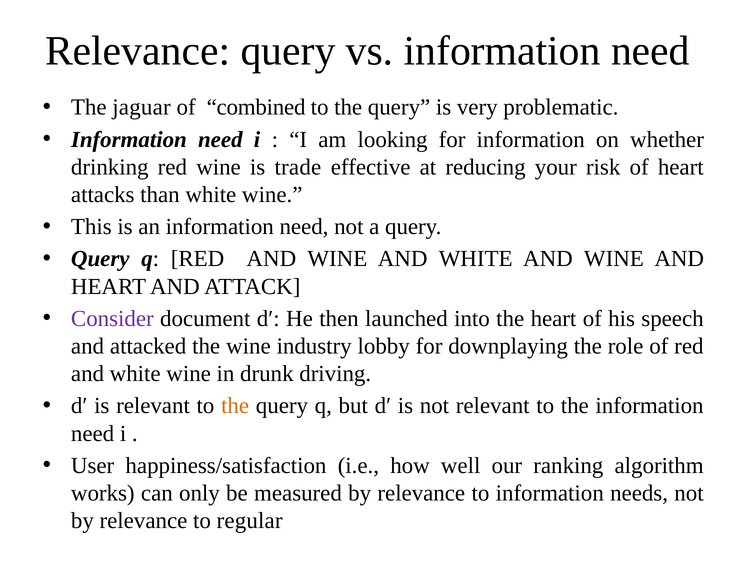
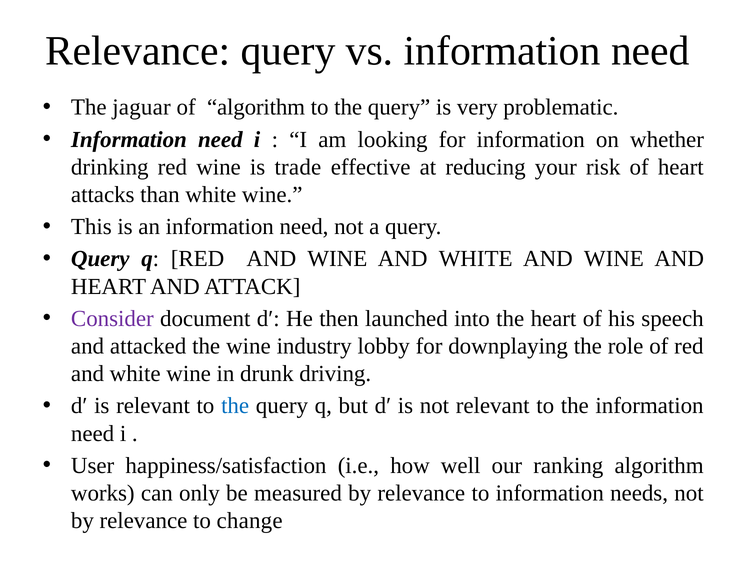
of combined: combined -> algorithm
the at (235, 406) colour: orange -> blue
regular: regular -> change
